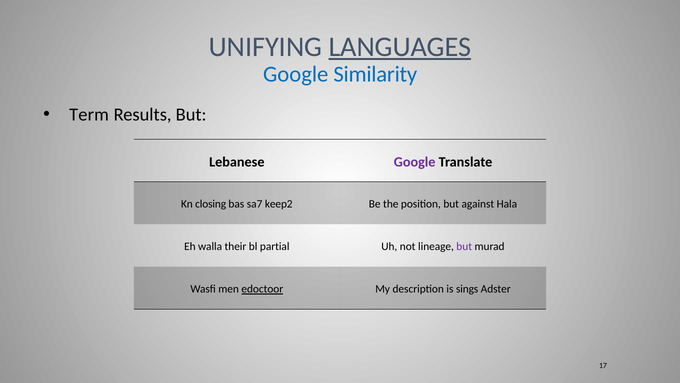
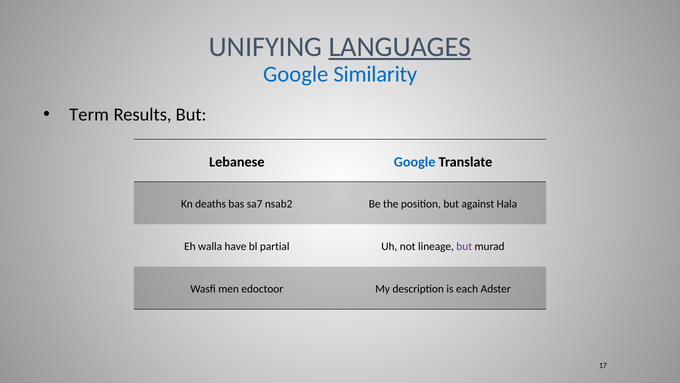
Google at (415, 162) colour: purple -> blue
closing: closing -> deaths
keep2: keep2 -> nsab2
their: their -> have
edoctoor underline: present -> none
sings: sings -> each
